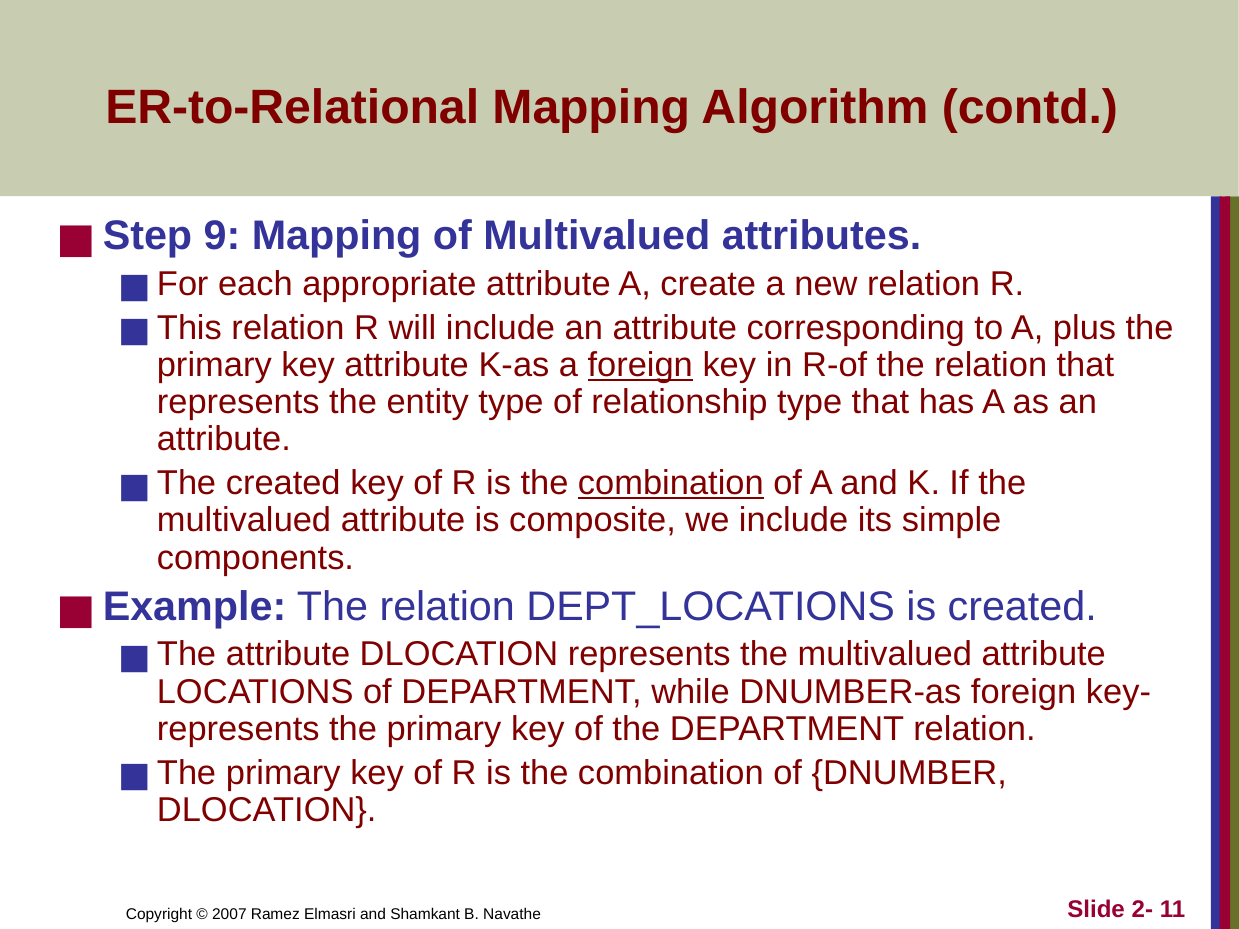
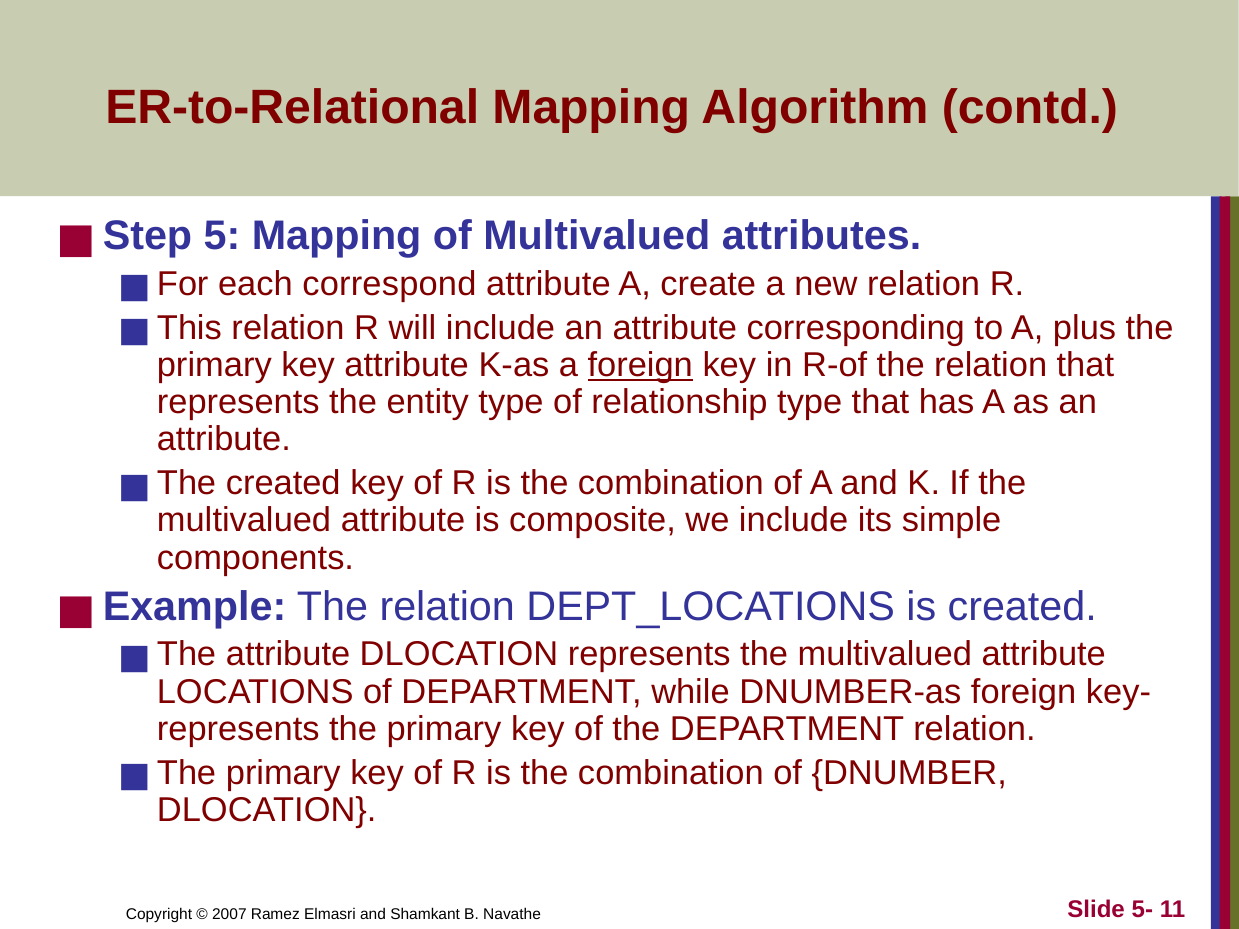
9: 9 -> 5
appropriate: appropriate -> correspond
combination at (671, 483) underline: present -> none
2-: 2- -> 5-
